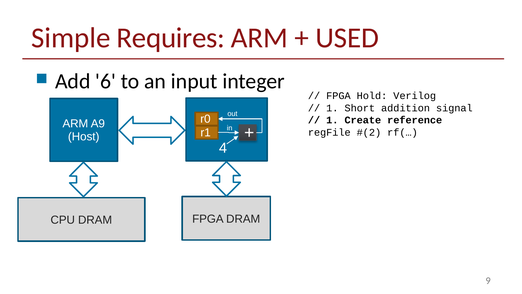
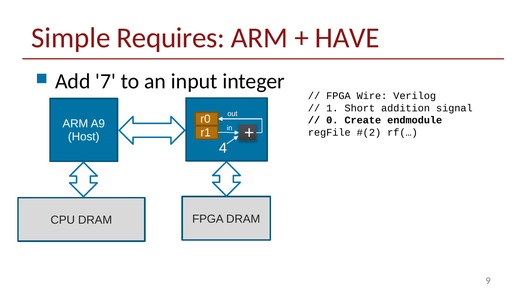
USED: USED -> HAVE
6: 6 -> 7
Hold: Hold -> Wire
1 at (332, 120): 1 -> 0
reference: reference -> endmodule
